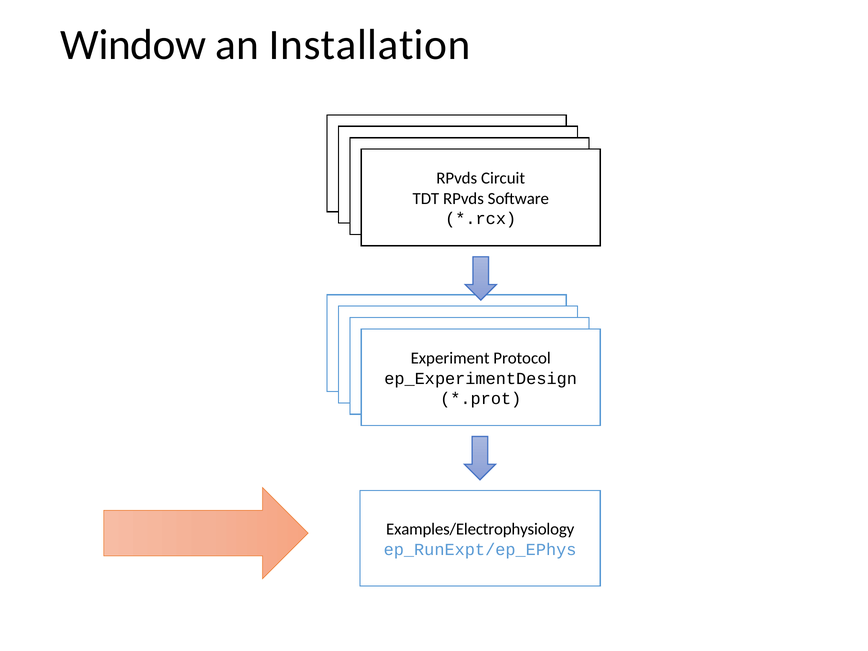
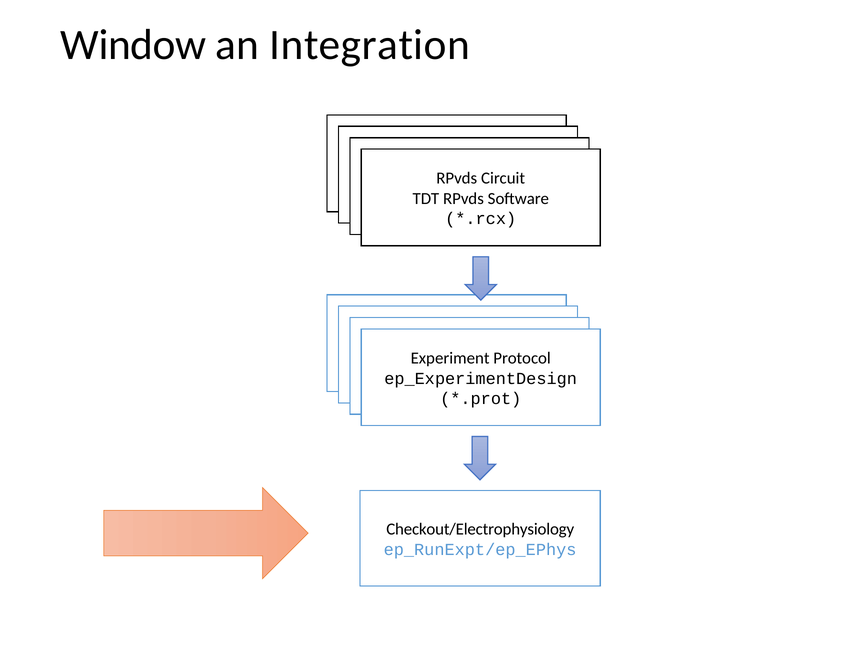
Installation: Installation -> Integration
Examples/Electrophysiology: Examples/Electrophysiology -> Checkout/Electrophysiology
